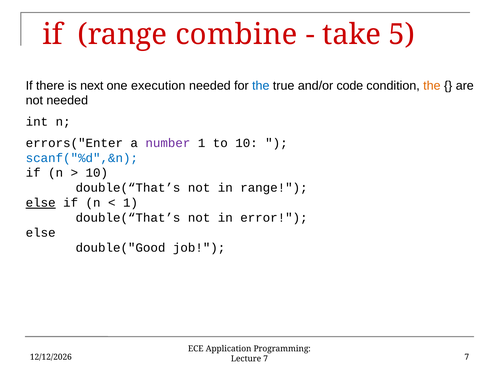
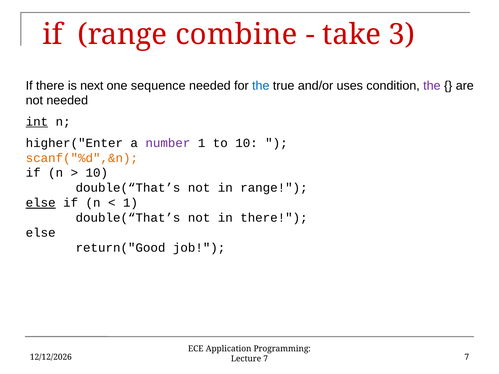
5: 5 -> 3
execution: execution -> sequence
code: code -> uses
the at (432, 86) colour: orange -> purple
int underline: none -> present
errors("Enter: errors("Enter -> higher("Enter
scanf("%d",&n colour: blue -> orange
in error: error -> there
double("Good: double("Good -> return("Good
